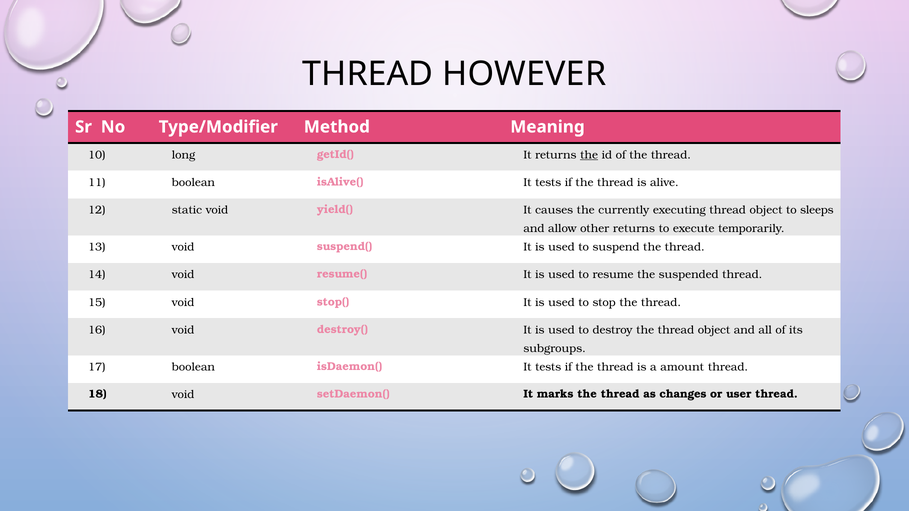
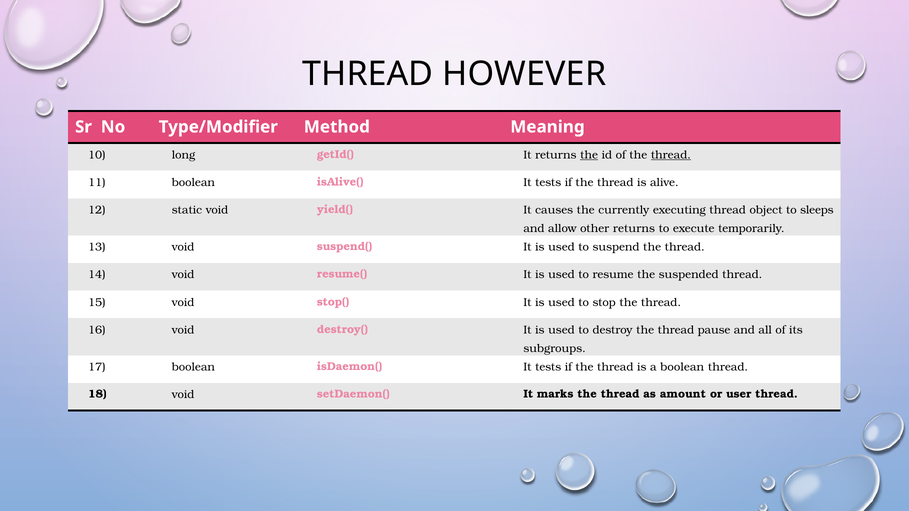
thread at (671, 155) underline: none -> present
the thread object: object -> pause
a amount: amount -> boolean
changes: changes -> amount
